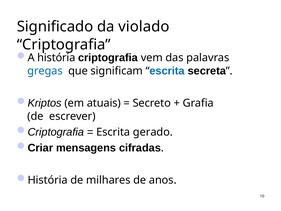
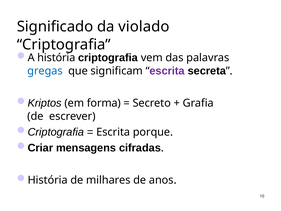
escrita at (167, 71) colour: blue -> purple
atuais: atuais -> forma
gerado: gerado -> porque
